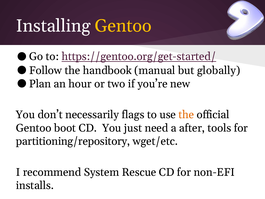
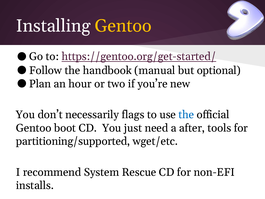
globally: globally -> optional
the at (186, 115) colour: orange -> blue
partitioning/repository: partitioning/repository -> partitioning/supported
